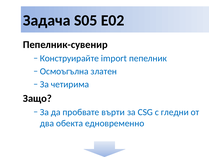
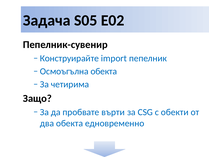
Осмоъгълна златен: златен -> обекта
гледни: гледни -> обекти
